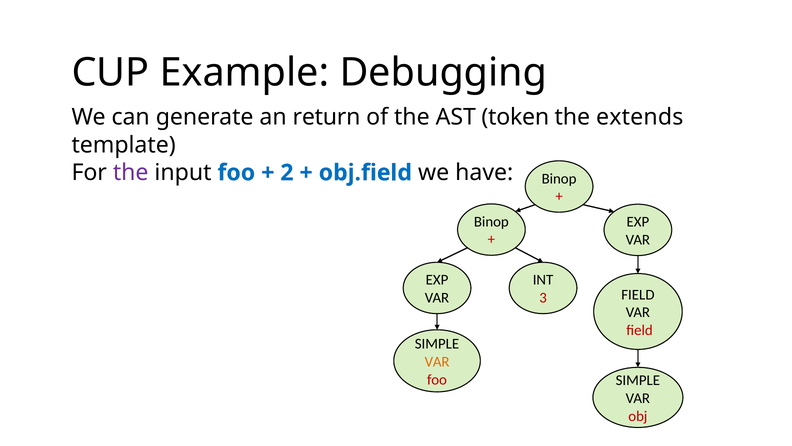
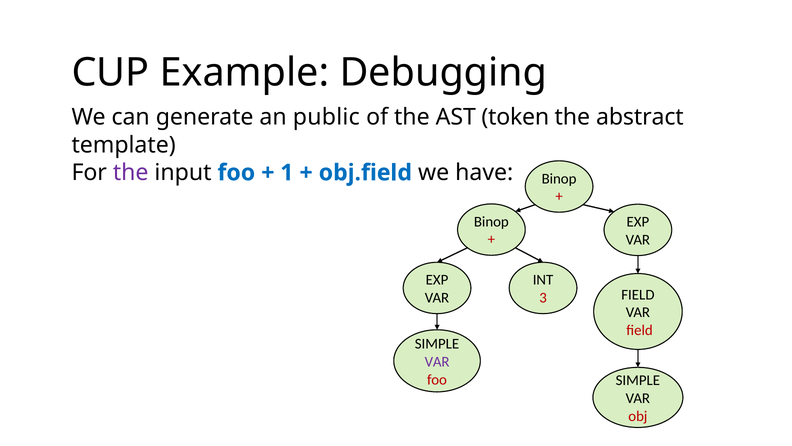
return: return -> public
extends: extends -> abstract
2: 2 -> 1
VAR at (437, 361) colour: orange -> purple
